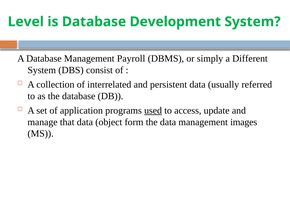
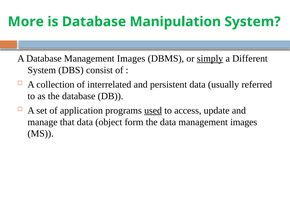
Level: Level -> More
Development: Development -> Manipulation
Database Management Payroll: Payroll -> Images
simply underline: none -> present
